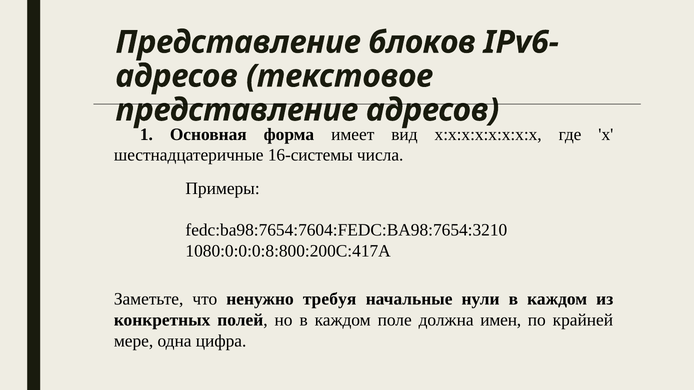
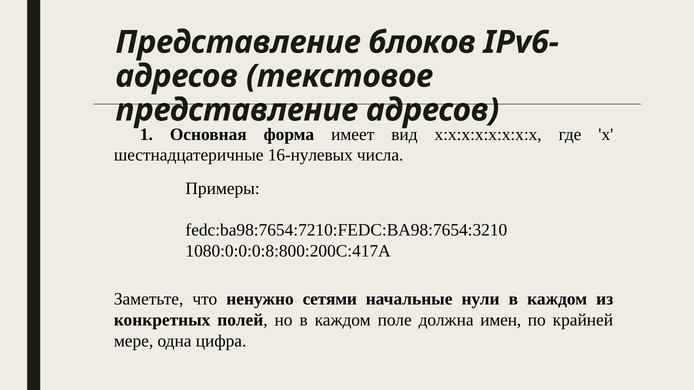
16-системы: 16-системы -> 16-нулевых
fedc:ba98:7654:7604:FEDC:BA98:7654:3210: fedc:ba98:7654:7604:FEDC:BA98:7654:3210 -> fedc:ba98:7654:7210:FEDC:BA98:7654:3210
требуя: требуя -> сетями
